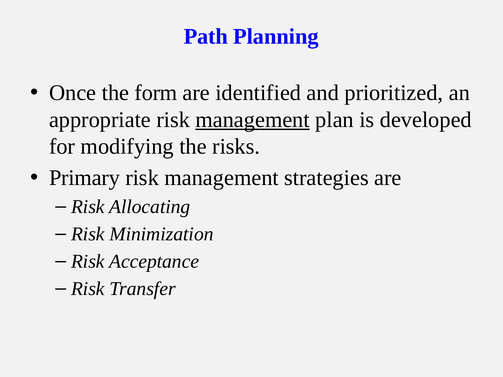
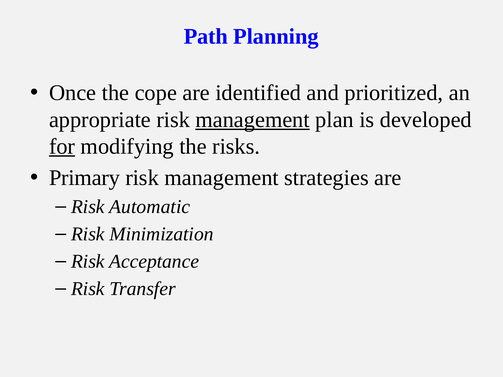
form: form -> cope
for underline: none -> present
Allocating: Allocating -> Automatic
